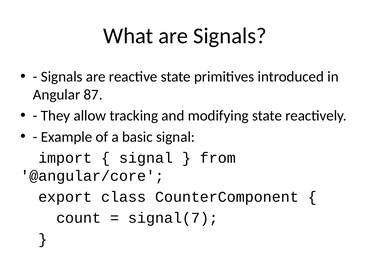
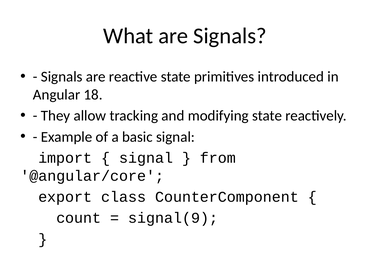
87: 87 -> 18
signal(7: signal(7 -> signal(9
